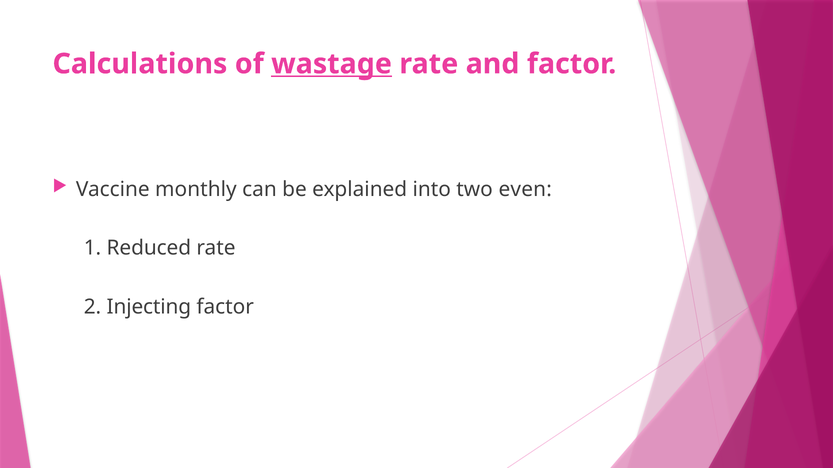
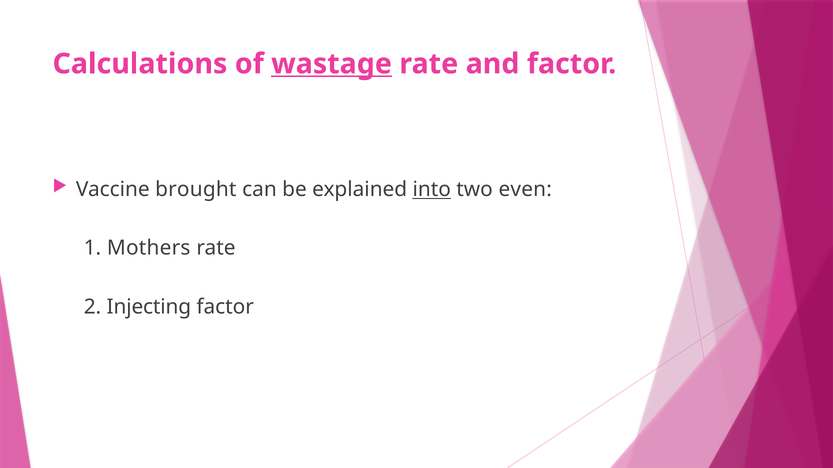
monthly: monthly -> brought
into underline: none -> present
Reduced: Reduced -> Mothers
